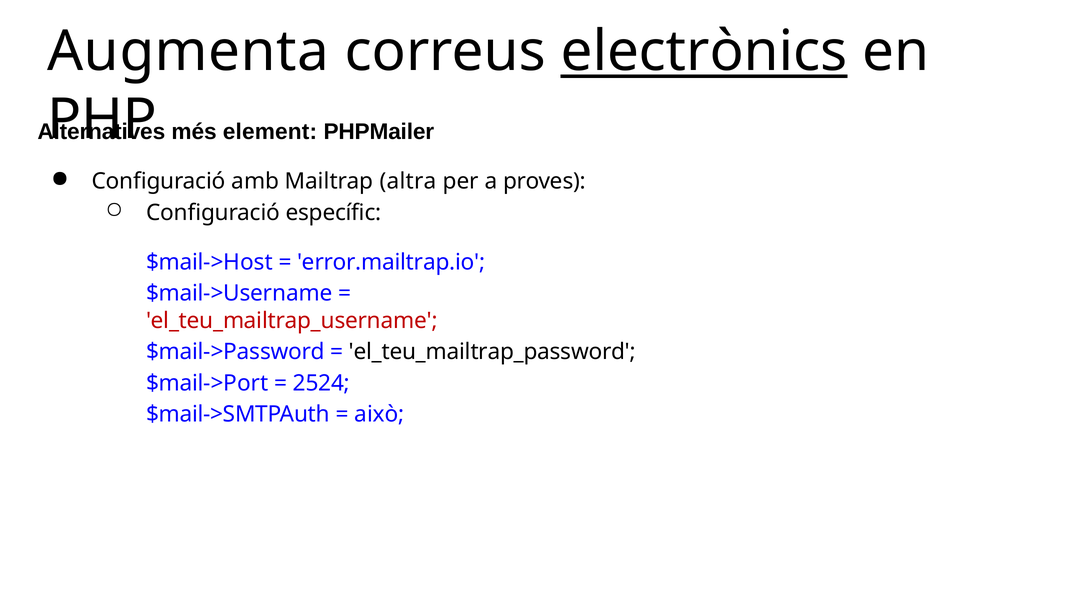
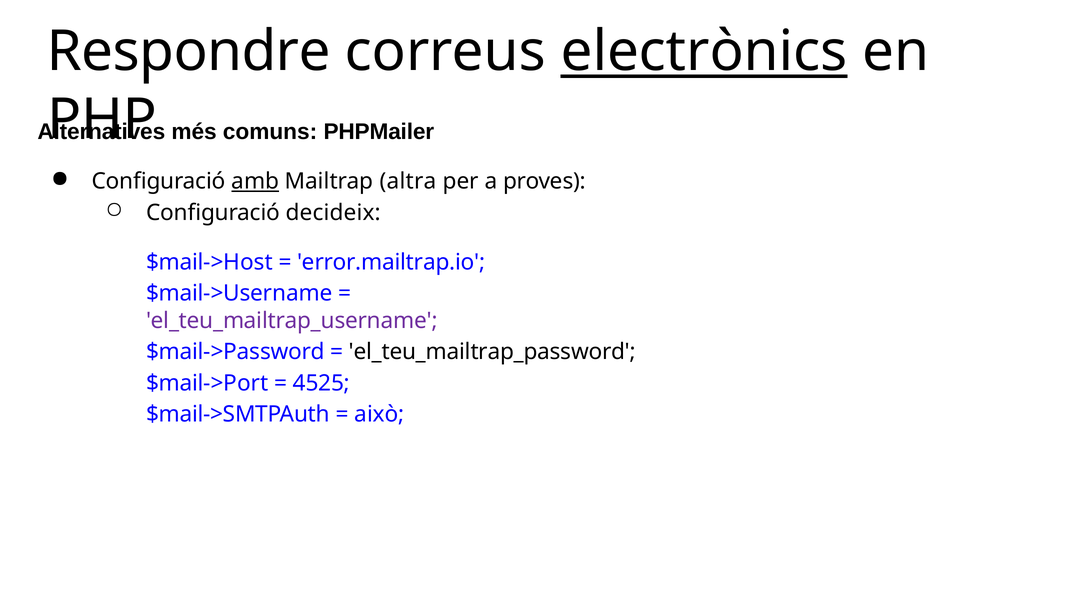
Augmenta: Augmenta -> Respondre
element: element -> comuns
amb underline: none -> present
específic: específic -> decideix
el_teu_mailtrap_username colour: red -> purple
2524: 2524 -> 4525
